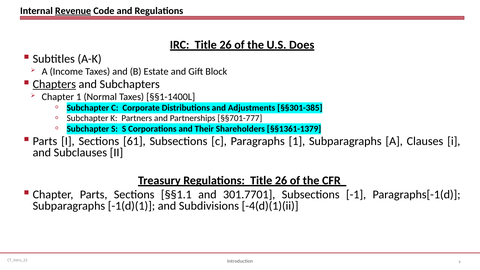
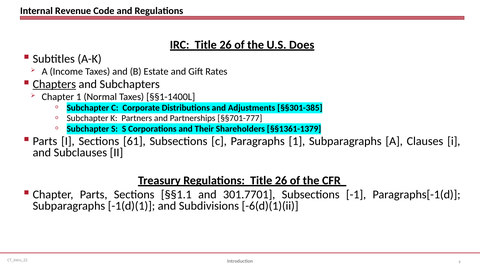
Revenue underline: present -> none
Block: Block -> Rates
-4(d)(1)(ii: -4(d)(1)(ii -> -6(d)(1)(ii
